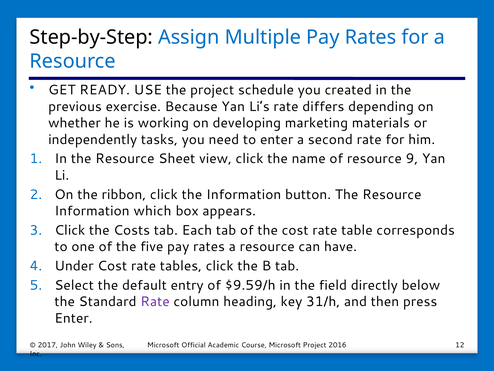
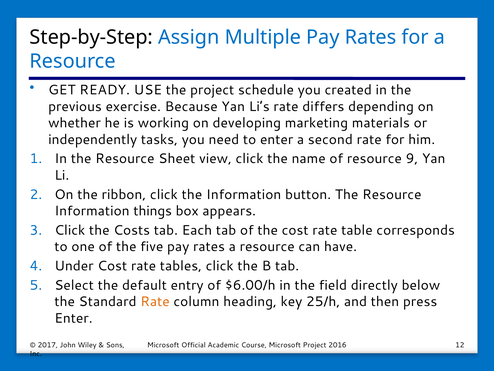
which: which -> things
$9.59/h: $9.59/h -> $6.00/h
Rate at (155, 301) colour: purple -> orange
31/h: 31/h -> 25/h
